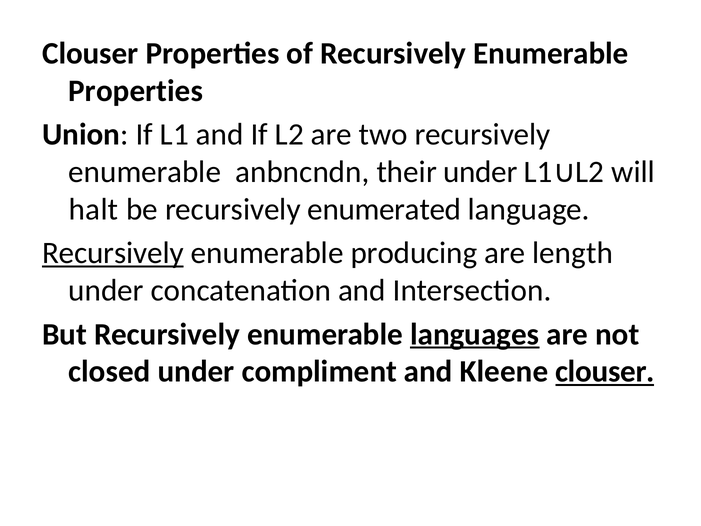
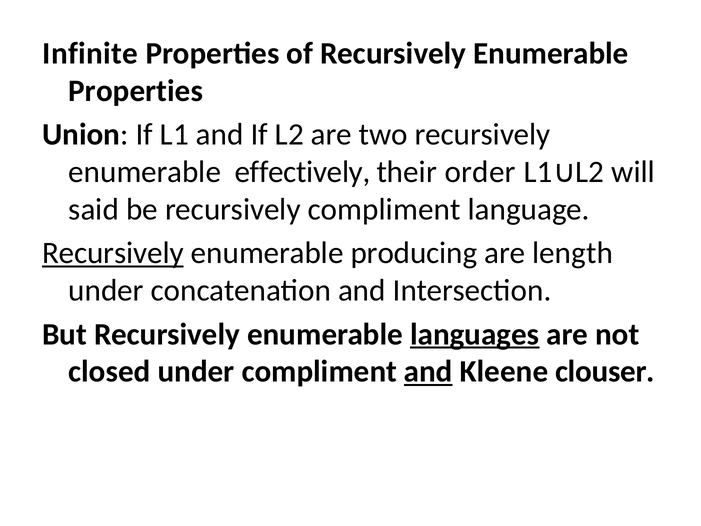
Clouser at (90, 54): Clouser -> Infinite
anbncndn: anbncndn -> effectively
their under: under -> order
halt: halt -> said
recursively enumerated: enumerated -> compliment
and at (428, 371) underline: none -> present
clouser at (605, 371) underline: present -> none
